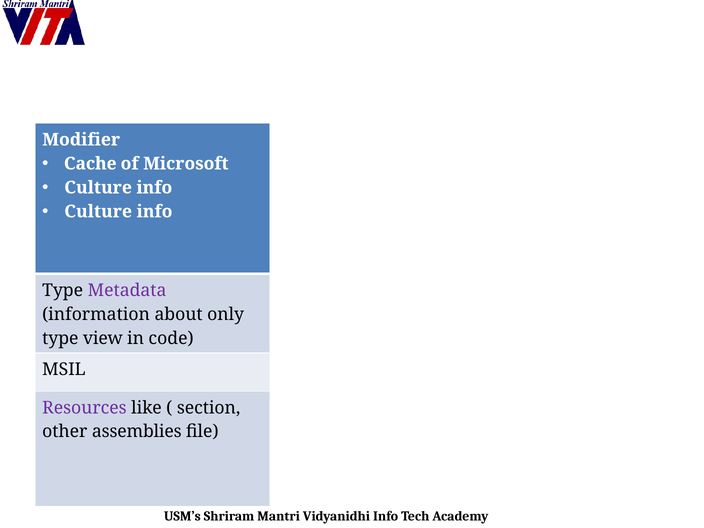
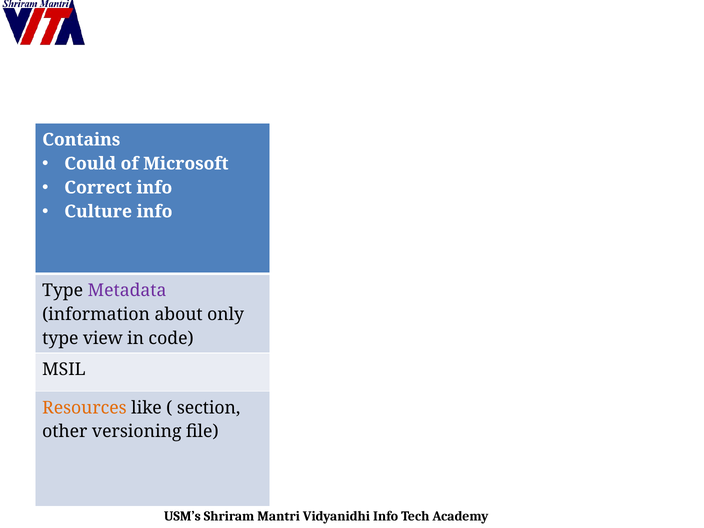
Modifier: Modifier -> Contains
Cache: Cache -> Could
Culture at (98, 188): Culture -> Correct
Resources colour: purple -> orange
assemblies: assemblies -> versioning
